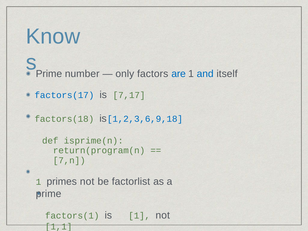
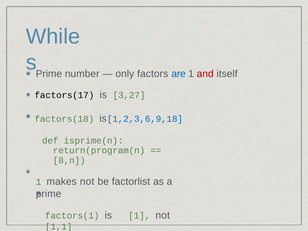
Know: Know -> While
and colour: blue -> red
factors(17 colour: blue -> black
7,17: 7,17 -> 3,27
7,n: 7,n -> 8,n
primes: primes -> makes
